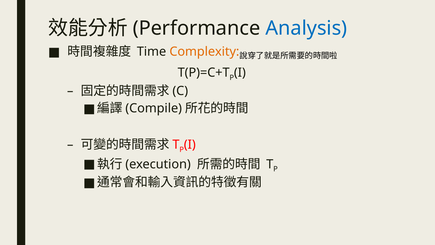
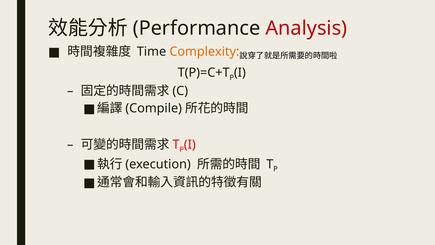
Analysis colour: blue -> red
